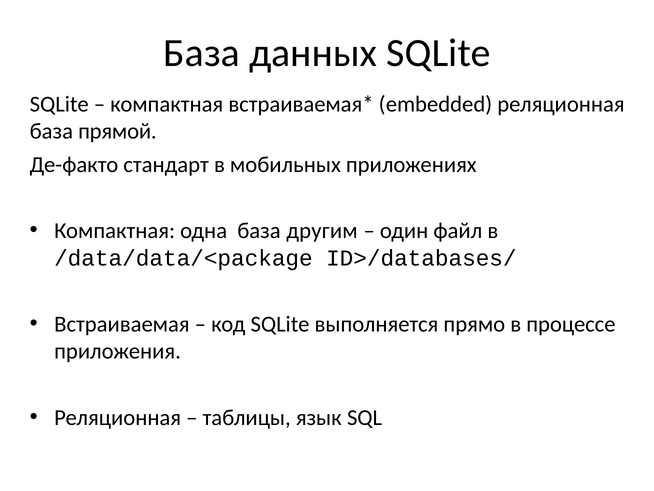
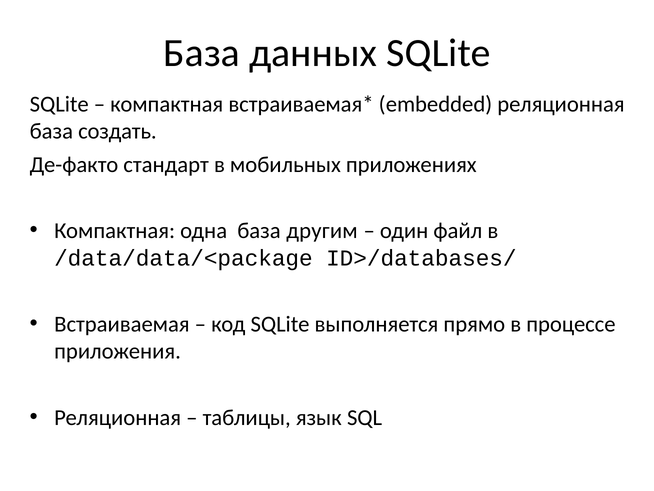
прямой: прямой -> создать
